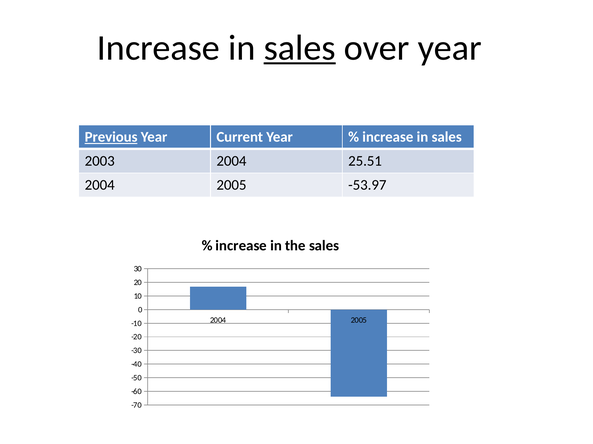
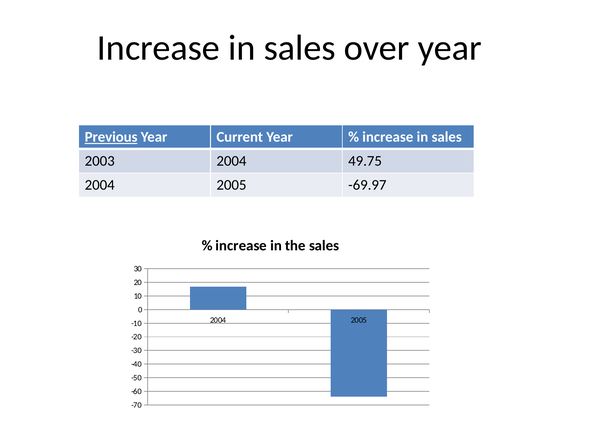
sales at (300, 48) underline: present -> none
25.51: 25.51 -> 49.75
-53.97: -53.97 -> -69.97
